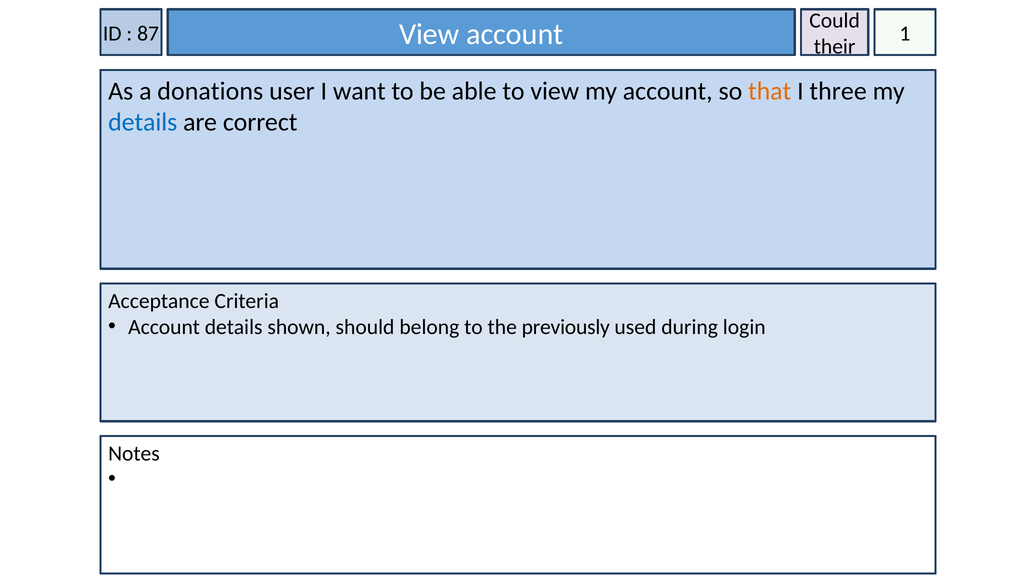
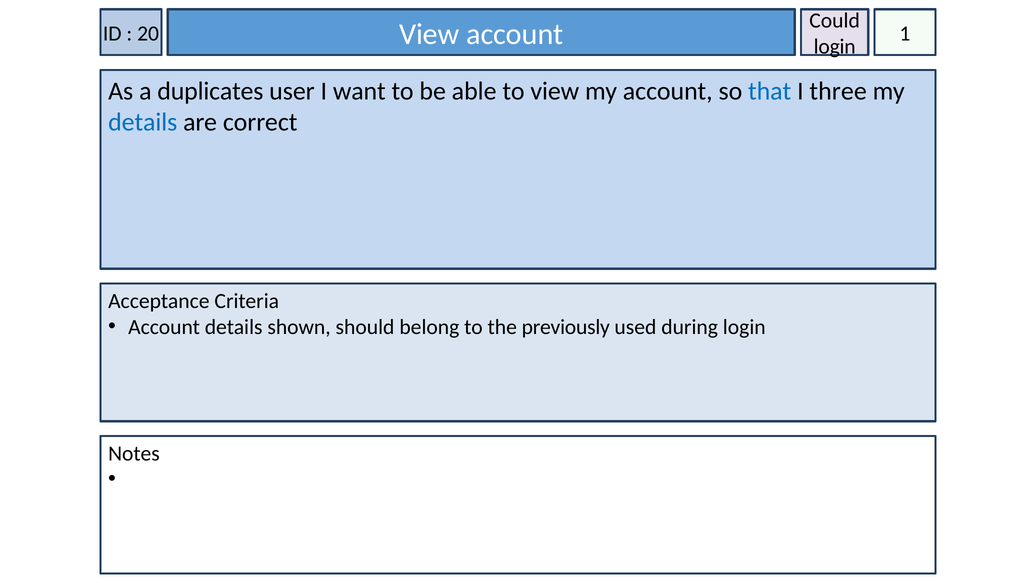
87: 87 -> 20
their at (835, 47): their -> login
donations: donations -> duplicates
that colour: orange -> blue
